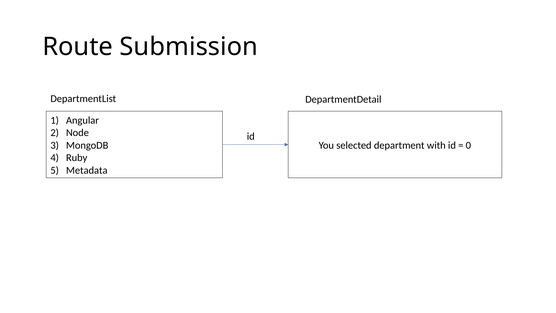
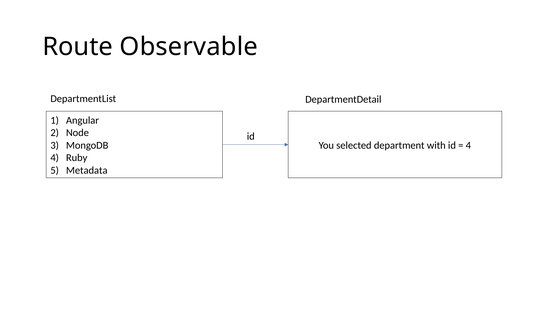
Submission: Submission -> Observable
0 at (468, 145): 0 -> 4
